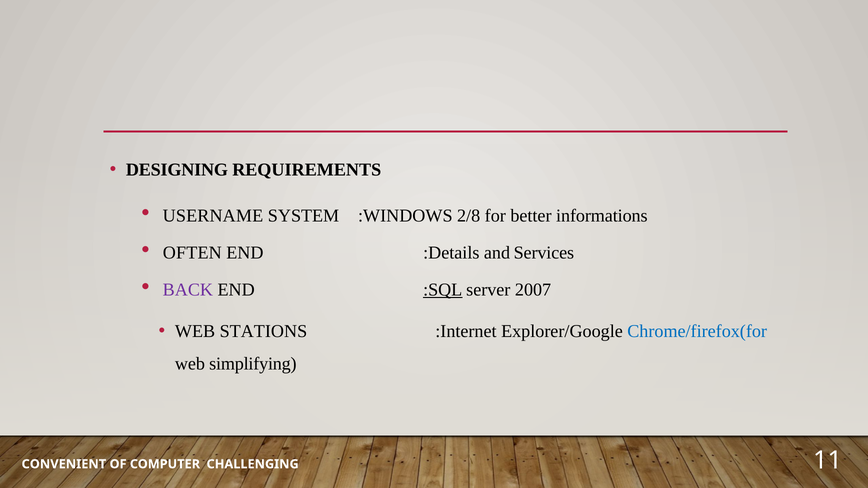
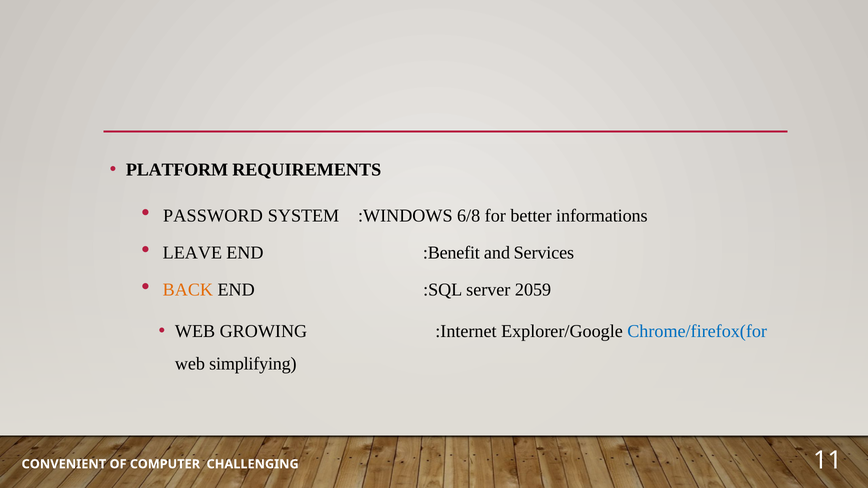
DESIGNING: DESIGNING -> PLATFORM
USERNAME: USERNAME -> PASSWORD
2/8: 2/8 -> 6/8
OFTEN: OFTEN -> LEAVE
:Details: :Details -> :Benefit
BACK colour: purple -> orange
:SQL underline: present -> none
2007: 2007 -> 2059
STATIONS: STATIONS -> GROWING
